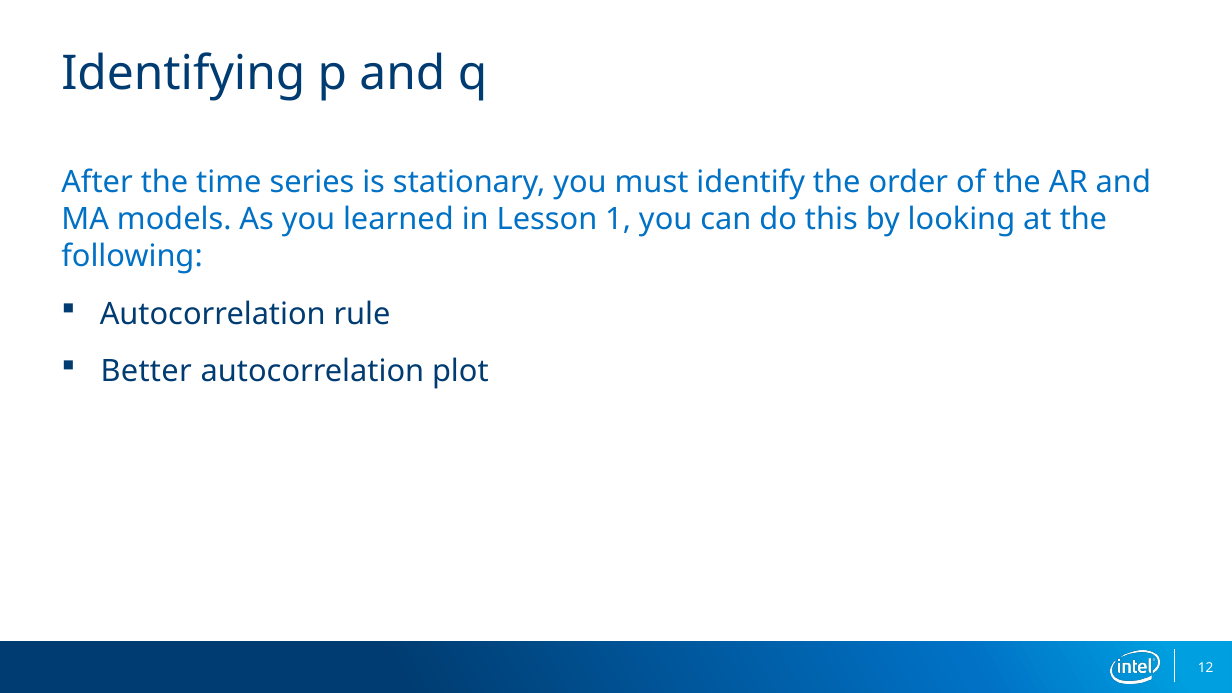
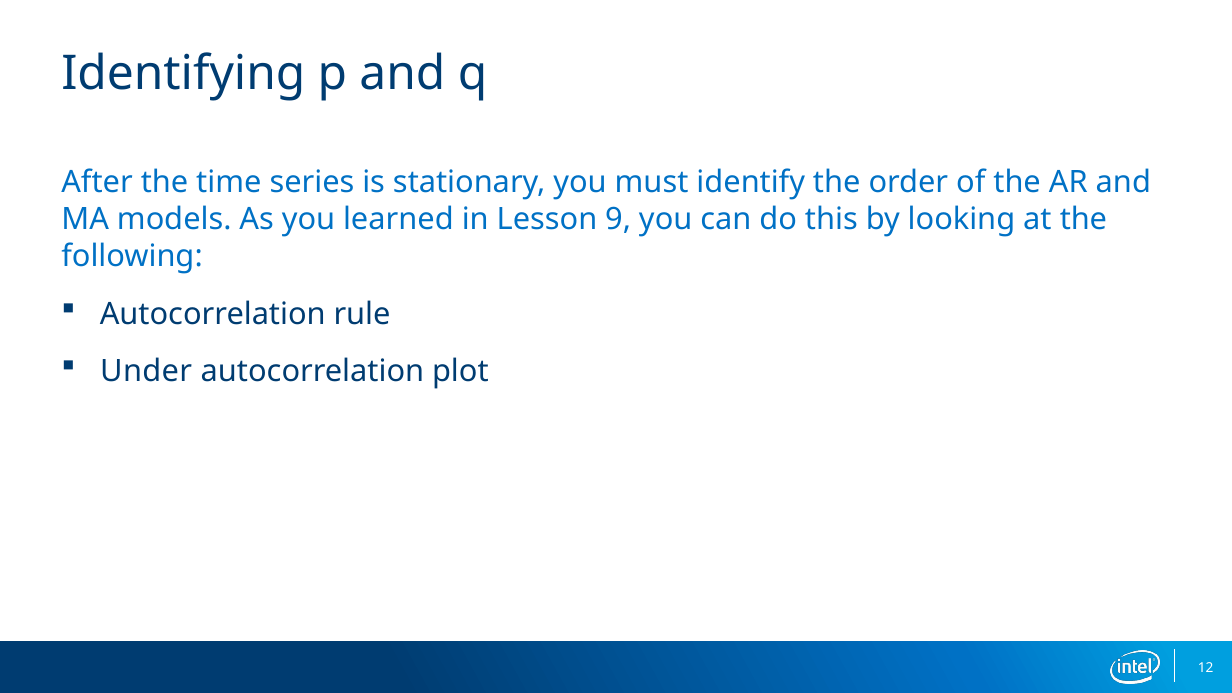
1: 1 -> 9
Better: Better -> Under
